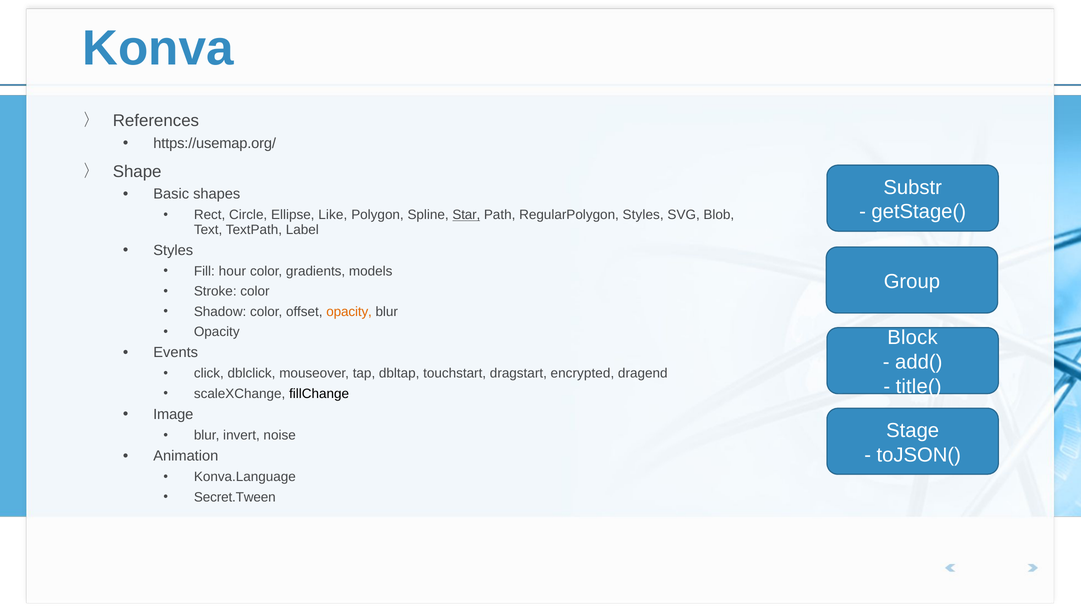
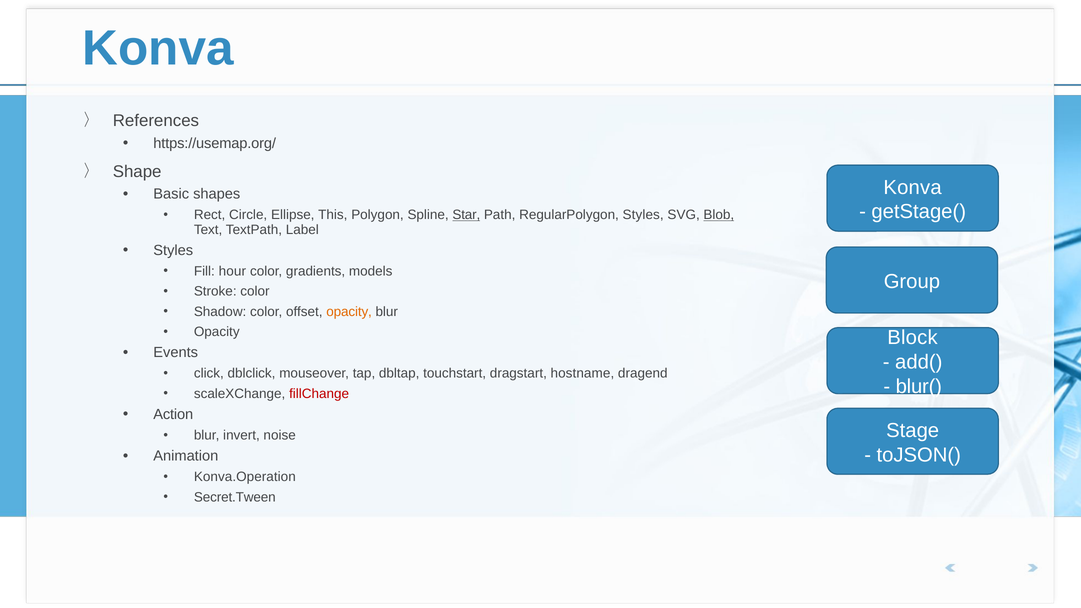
Substr at (913, 187): Substr -> Konva
Like: Like -> This
Blob underline: none -> present
encrypted: encrypted -> hostname
title(: title( -> blur(
fillChange colour: black -> red
Image: Image -> Action
Konva.Language: Konva.Language -> Konva.Operation
